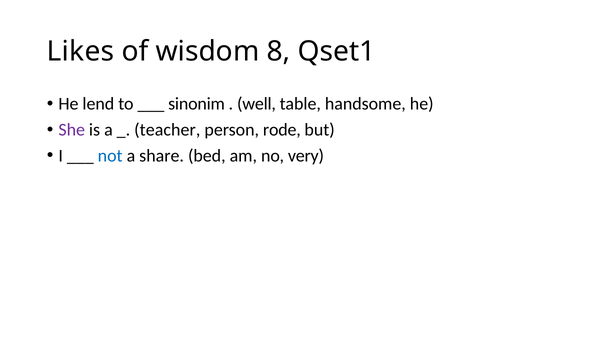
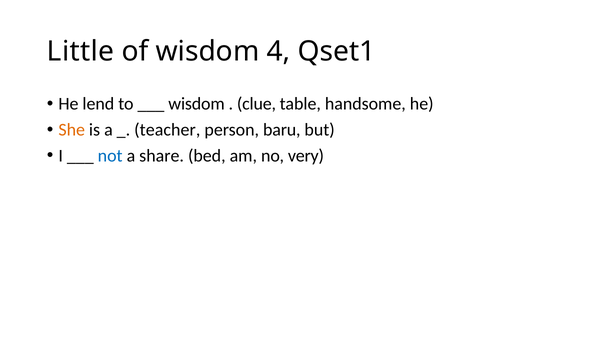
Likes: Likes -> Little
8: 8 -> 4
sinonim at (197, 104): sinonim -> wisdom
well: well -> clue
She colour: purple -> orange
rode: rode -> baru
